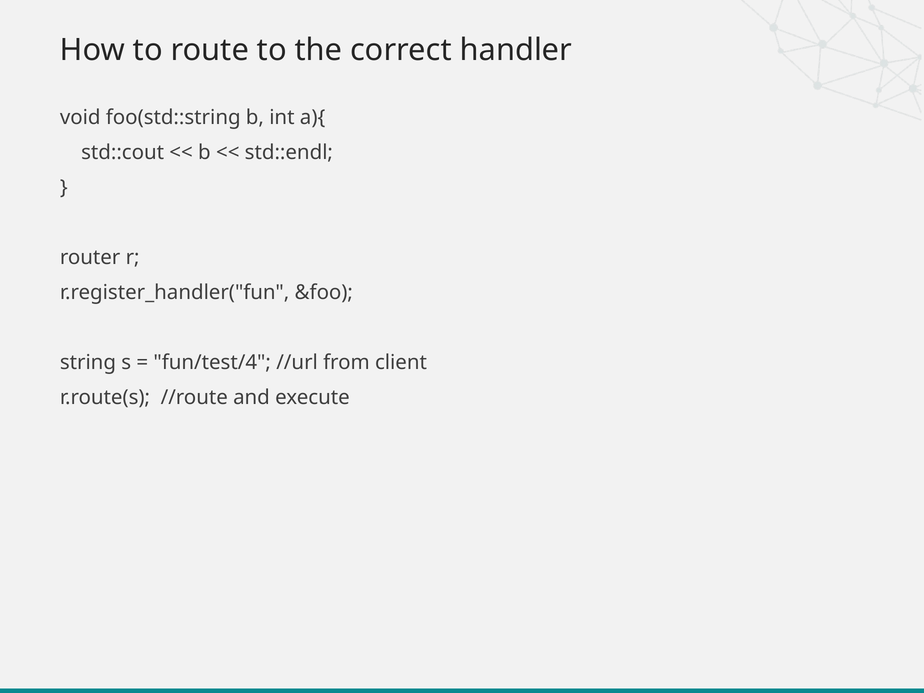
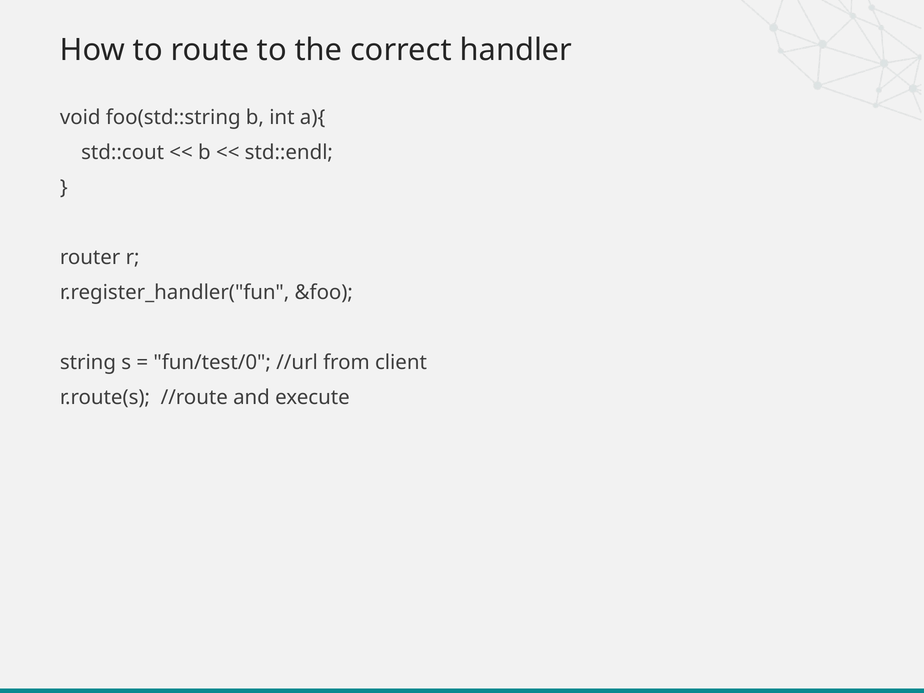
fun/test/4: fun/test/4 -> fun/test/0
